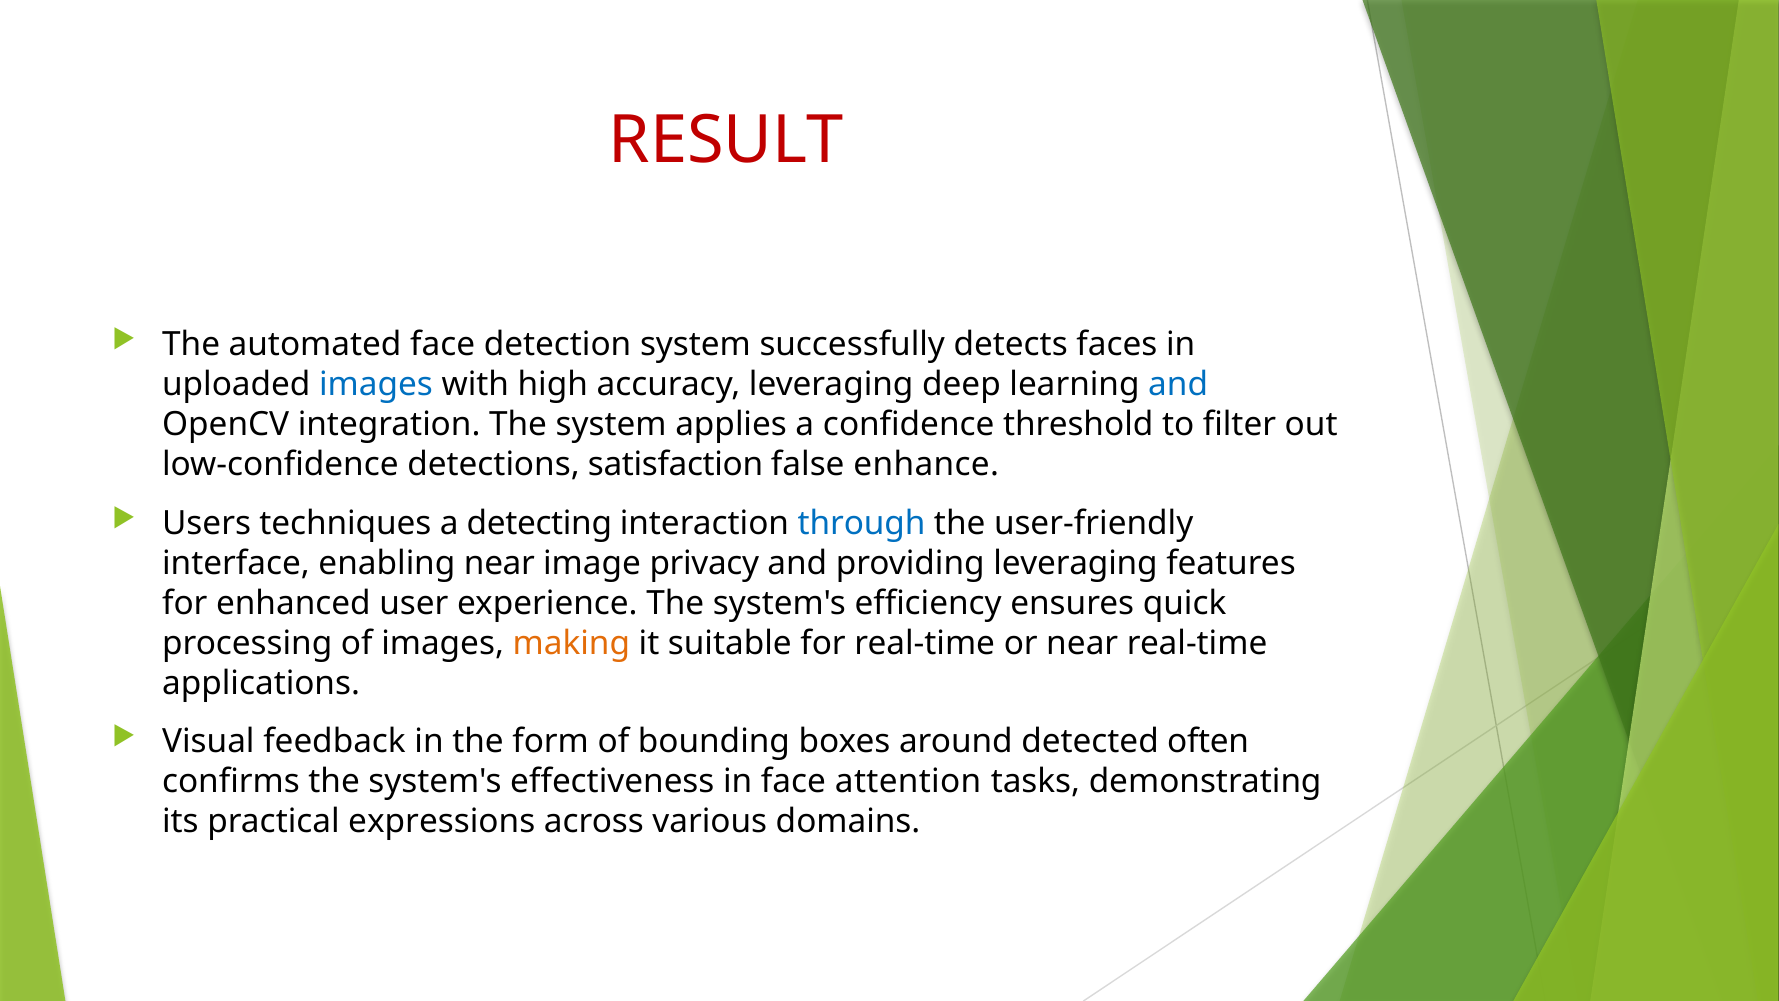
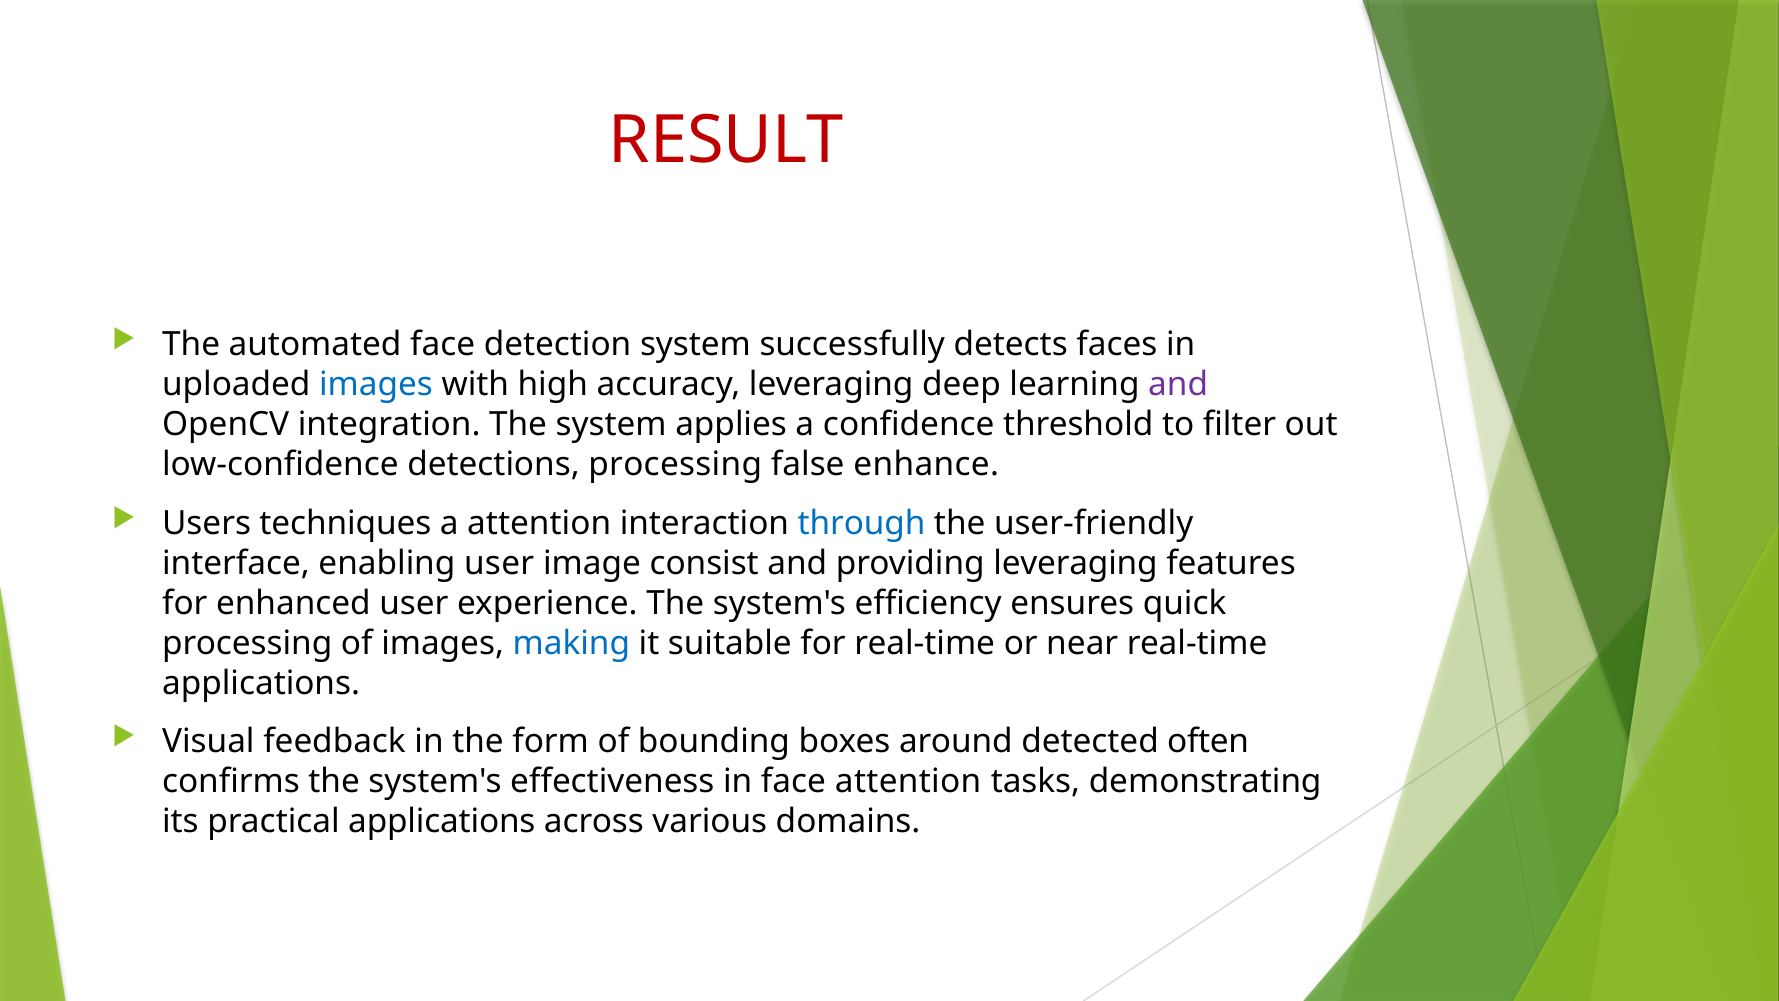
and at (1178, 384) colour: blue -> purple
detections satisfaction: satisfaction -> processing
a detecting: detecting -> attention
enabling near: near -> user
privacy: privacy -> consist
making colour: orange -> blue
practical expressions: expressions -> applications
